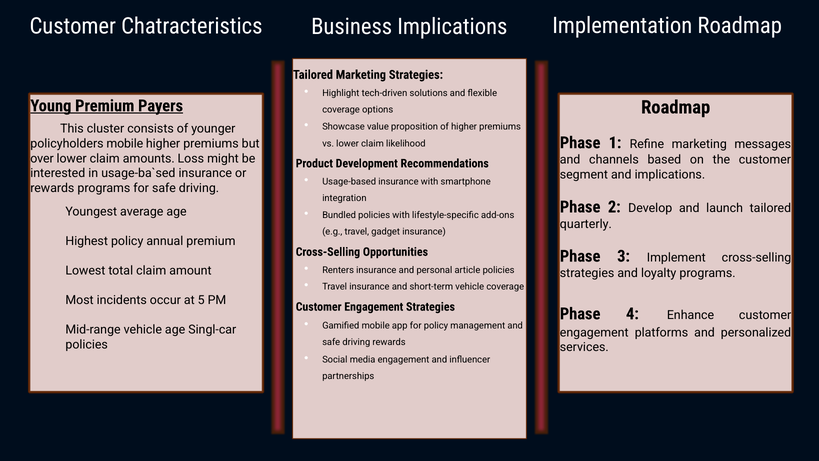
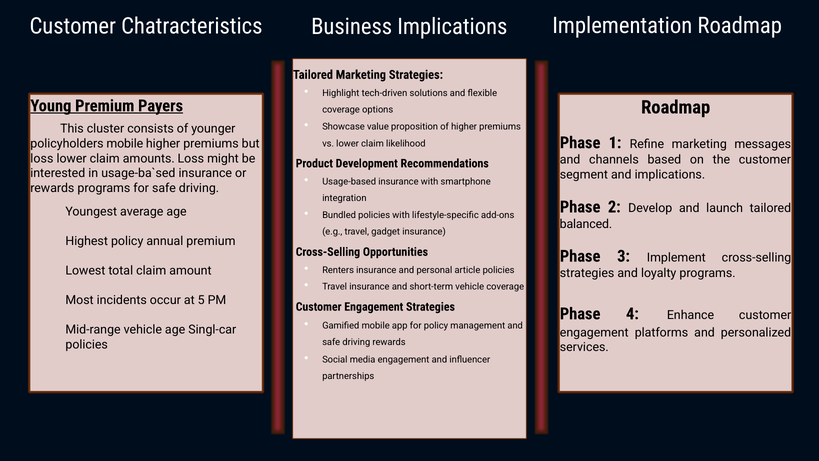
over at (42, 158): over -> loss
quarterly: quarterly -> balanced
